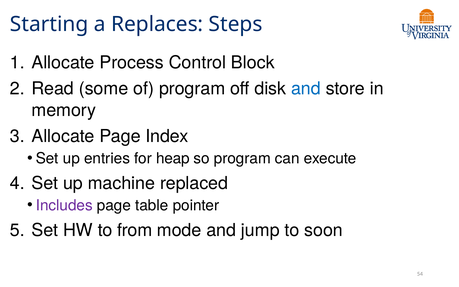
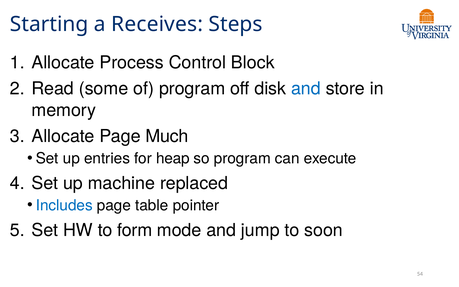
Replaces: Replaces -> Receives
Index: Index -> Much
Includes colour: purple -> blue
from: from -> form
